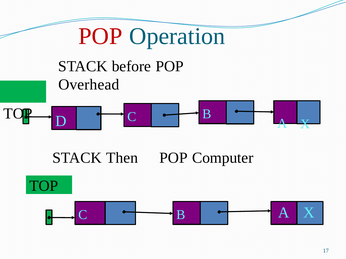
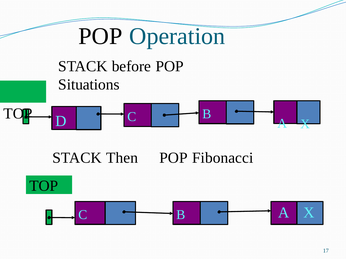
POP at (100, 36) colour: red -> black
Overhead: Overhead -> Situations
Computer: Computer -> Fibonacci
